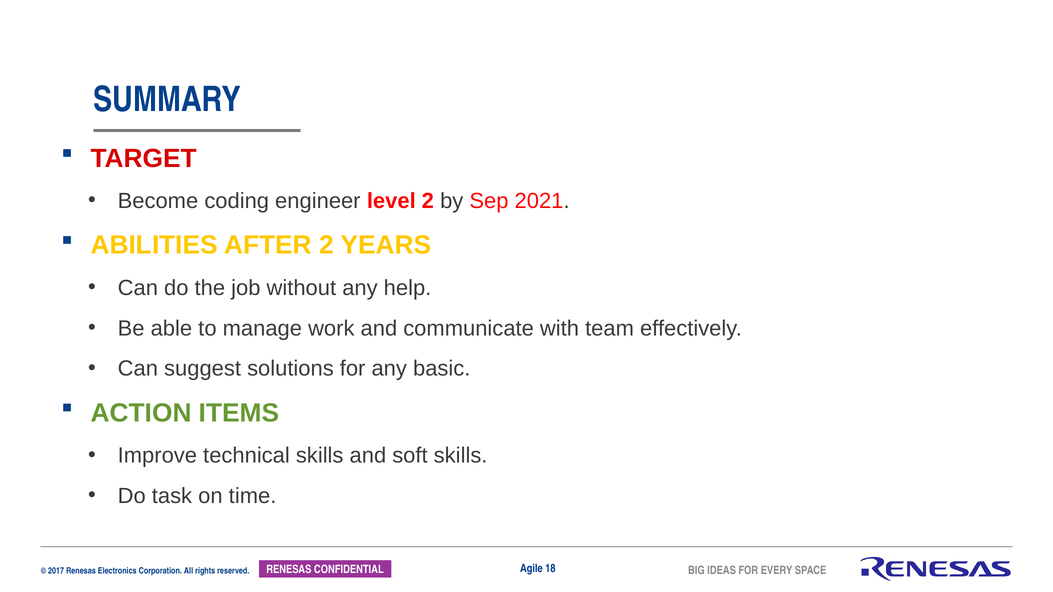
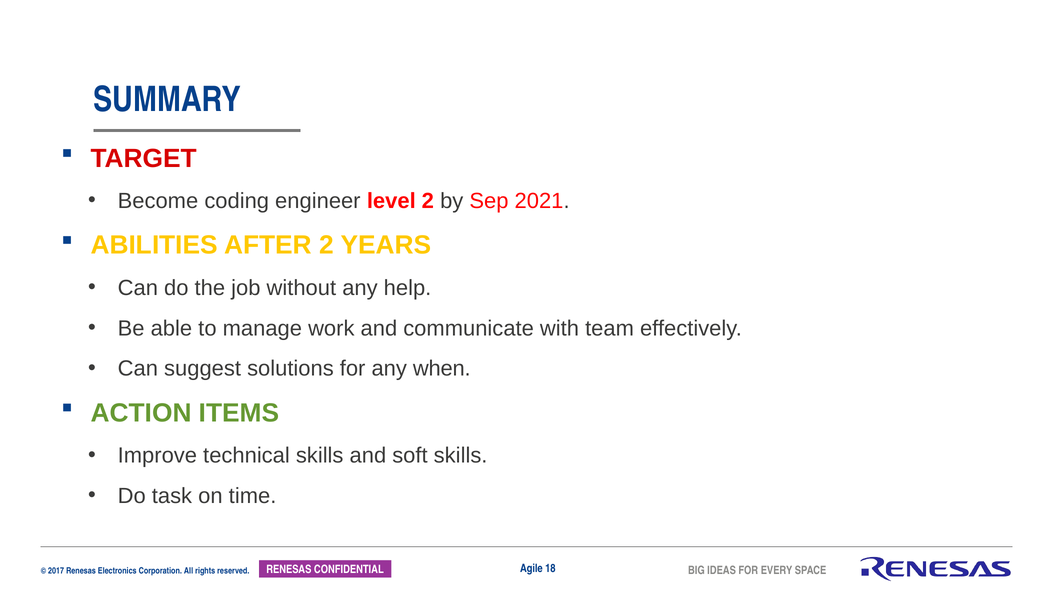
basic: basic -> when
